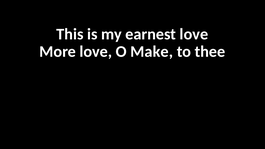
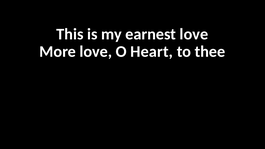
Make: Make -> Heart
